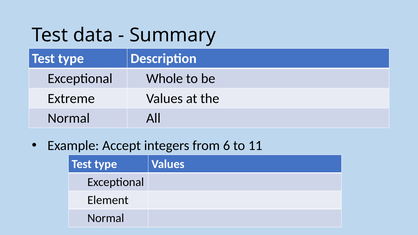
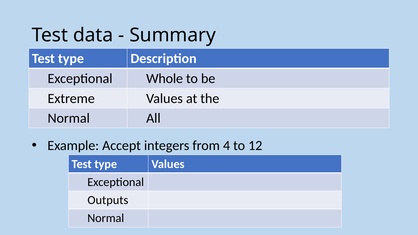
6: 6 -> 4
11: 11 -> 12
Element: Element -> Outputs
